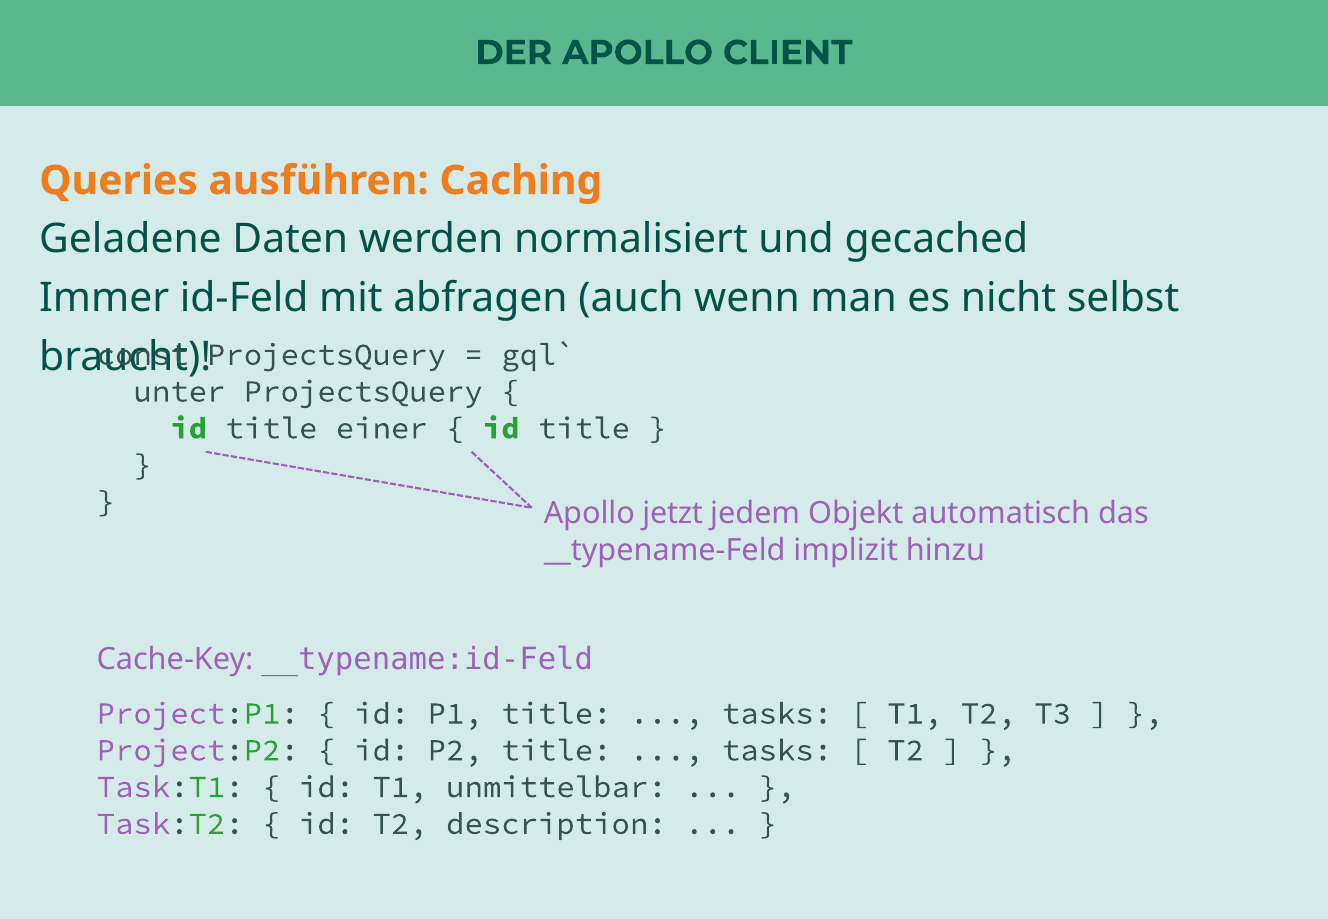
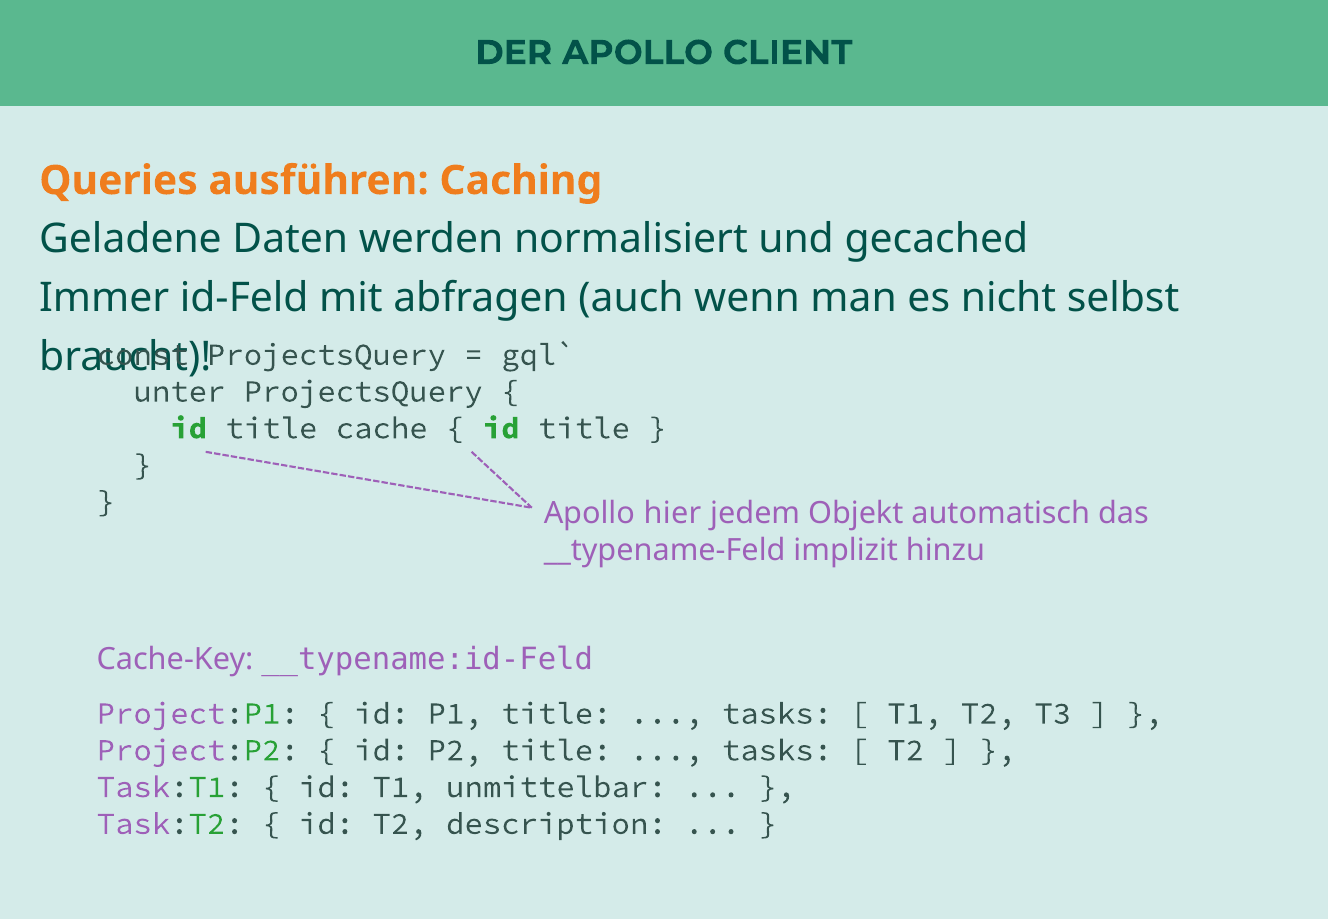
einer: einer -> cache
jetzt: jetzt -> hier
